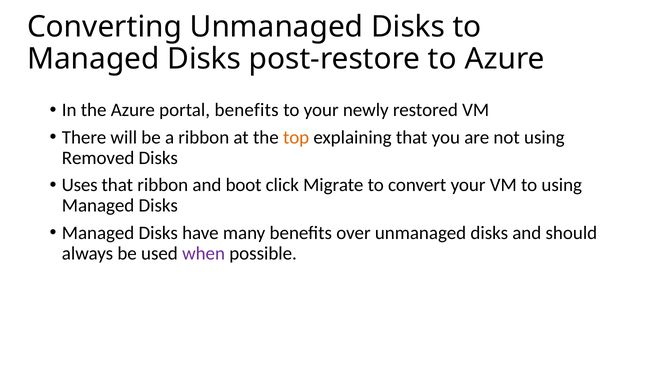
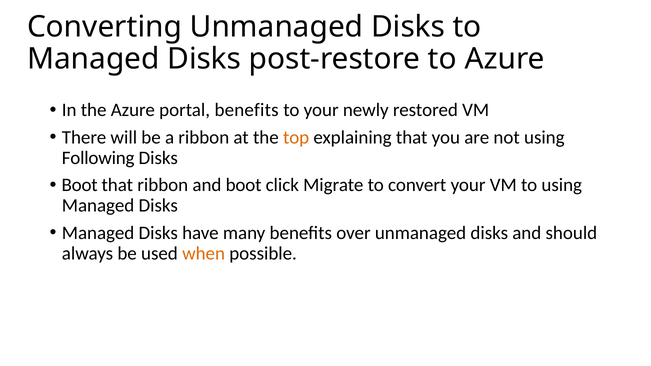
Removed: Removed -> Following
Uses at (80, 185): Uses -> Boot
when colour: purple -> orange
